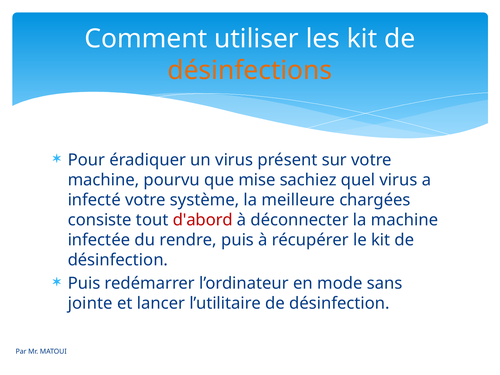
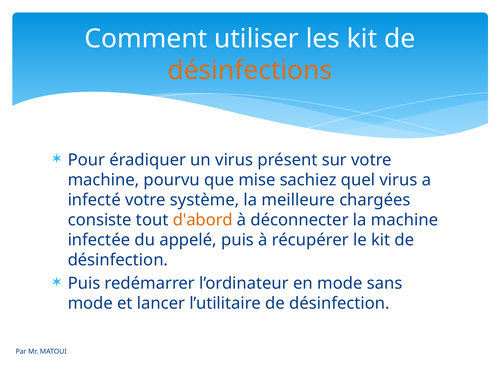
d'abord colour: red -> orange
rendre: rendre -> appelé
jointe at (90, 303): jointe -> mode
